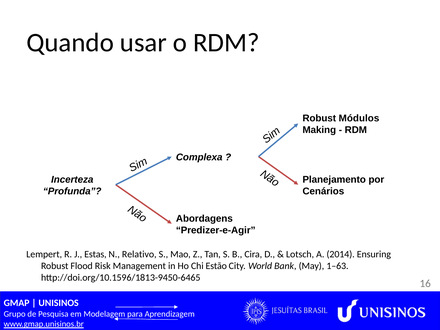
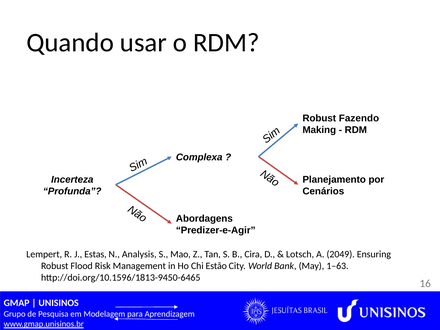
Módulos: Módulos -> Fazendo
Relativo: Relativo -> Analysis
2014: 2014 -> 2049
